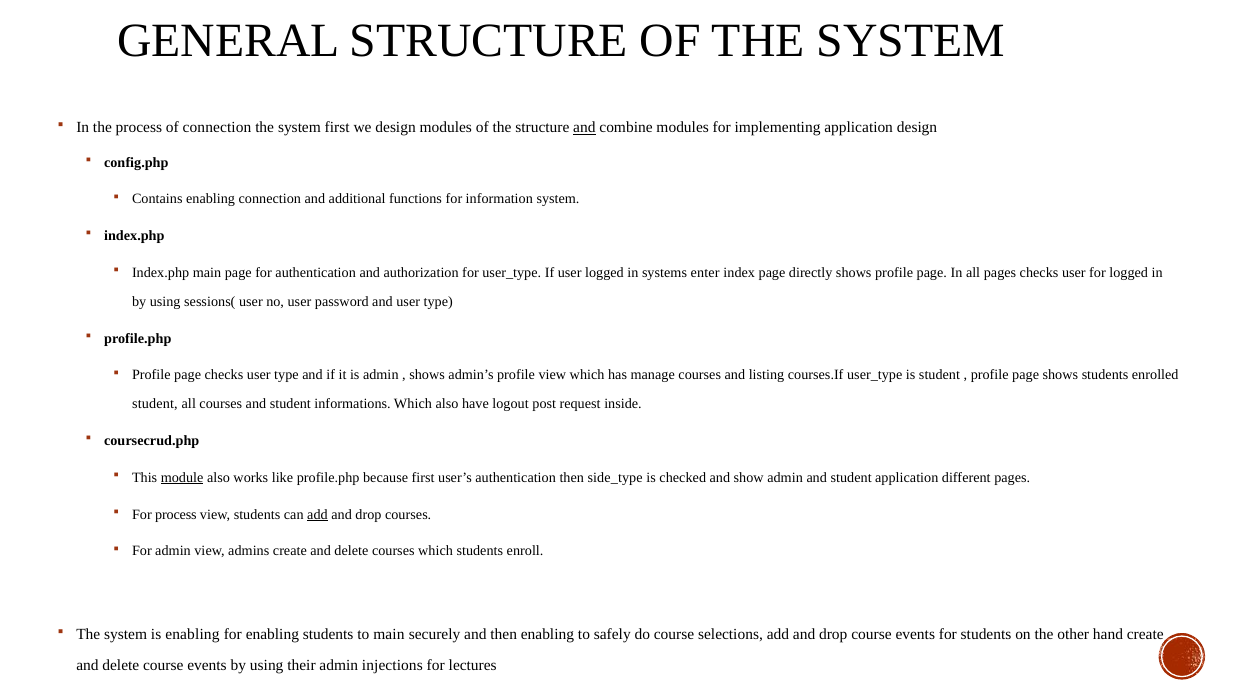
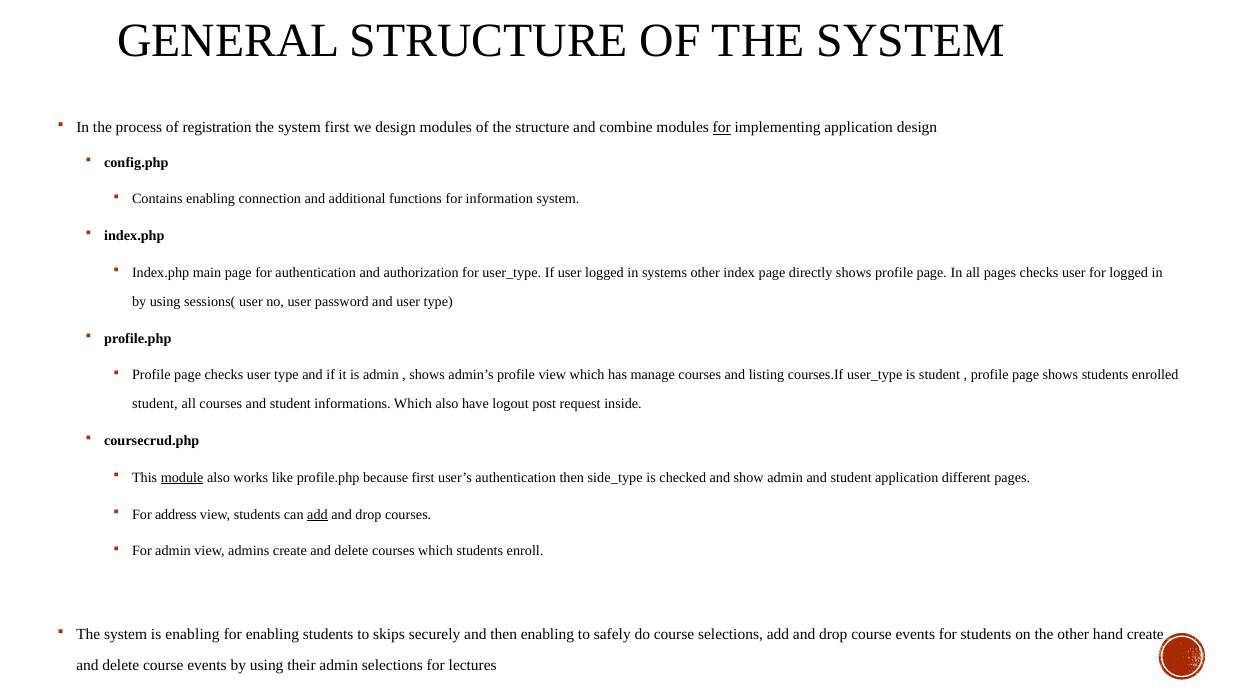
of connection: connection -> registration
and at (584, 128) underline: present -> none
for at (722, 128) underline: none -> present
systems enter: enter -> other
For process: process -> address
to main: main -> skips
admin injections: injections -> selections
